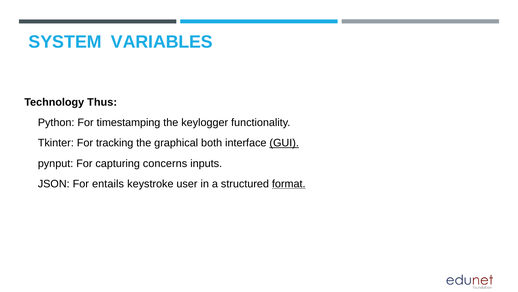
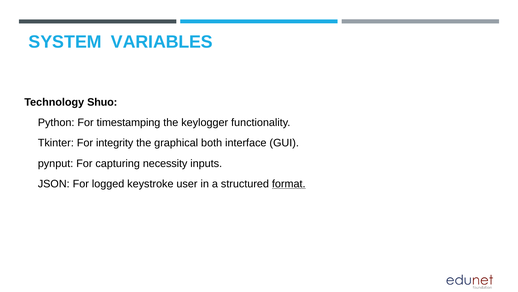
Thus: Thus -> Shuo
tracking: tracking -> integrity
GUI underline: present -> none
concerns: concerns -> necessity
entails: entails -> logged
